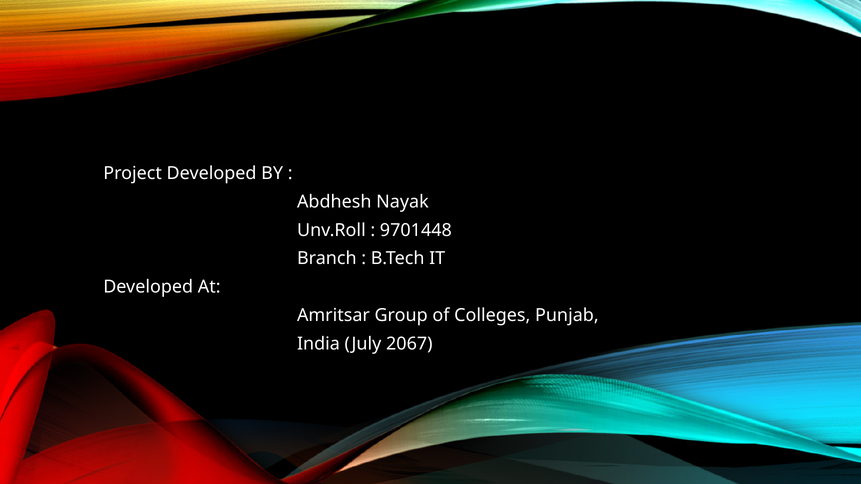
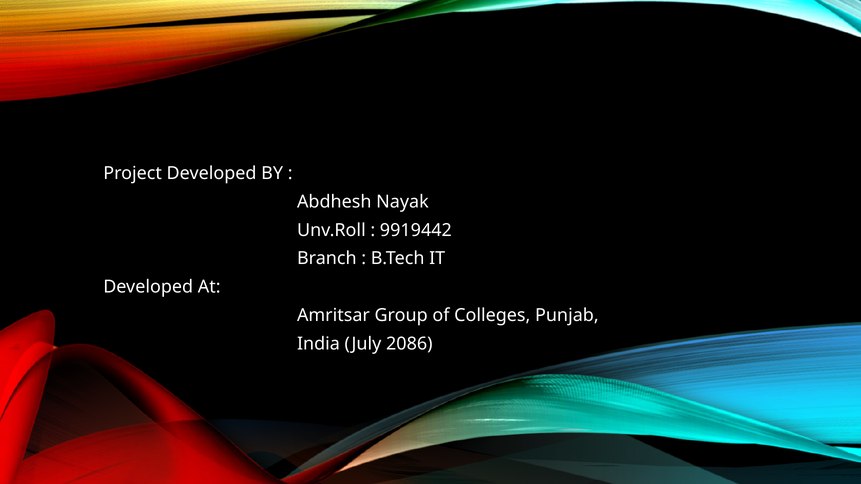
9701448: 9701448 -> 9919442
2067: 2067 -> 2086
